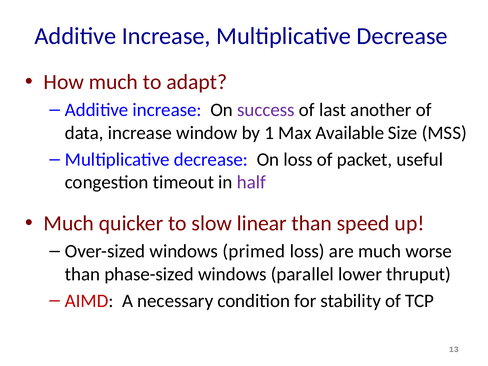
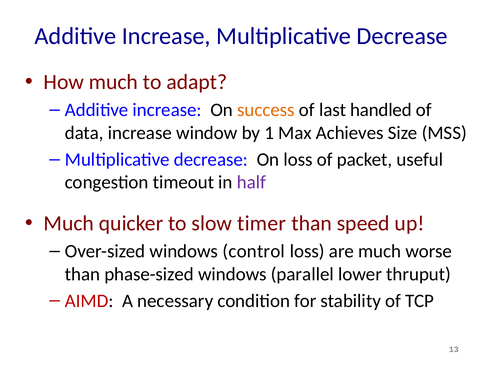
success colour: purple -> orange
another: another -> handled
Available: Available -> Achieves
linear: linear -> timer
primed: primed -> control
